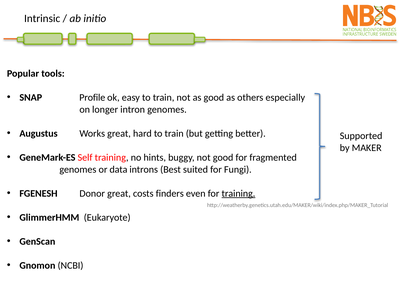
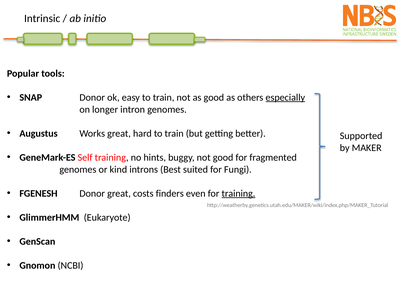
SNAP Profile: Profile -> Donor
especially underline: none -> present
data: data -> kind
